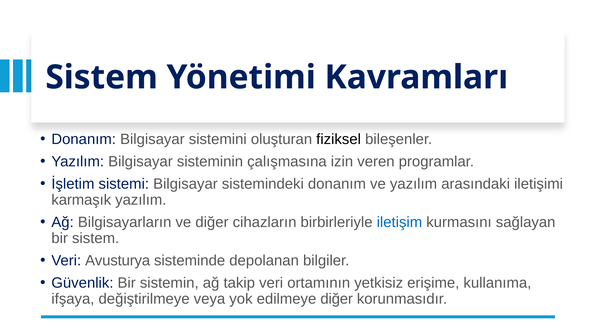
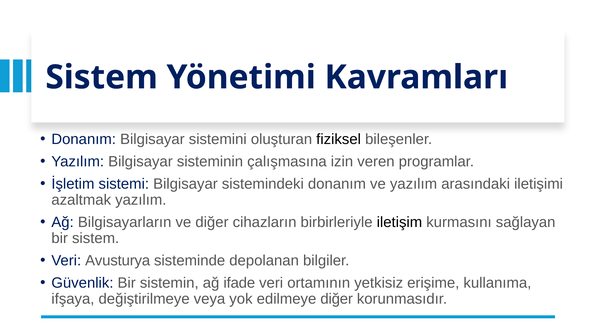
karmaşık: karmaşık -> azaltmak
iletişim colour: blue -> black
takip: takip -> ifade
